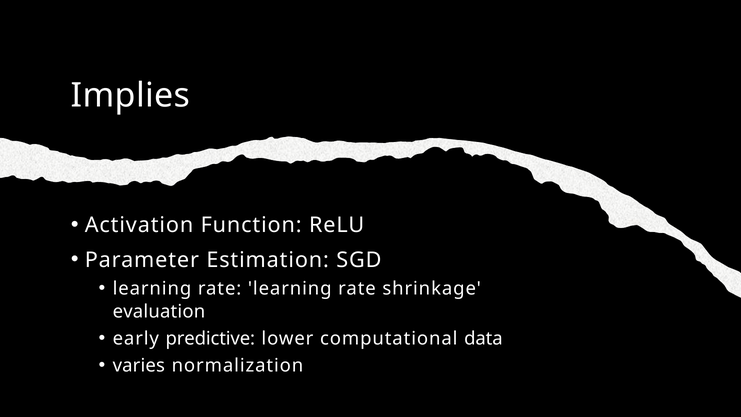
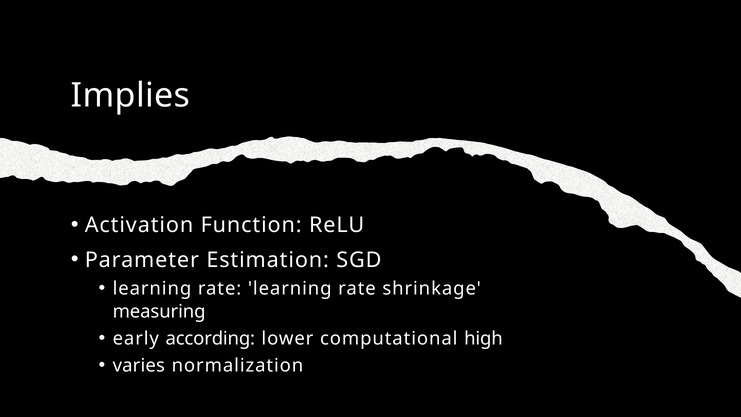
evaluation: evaluation -> measuring
predictive: predictive -> according
data: data -> high
